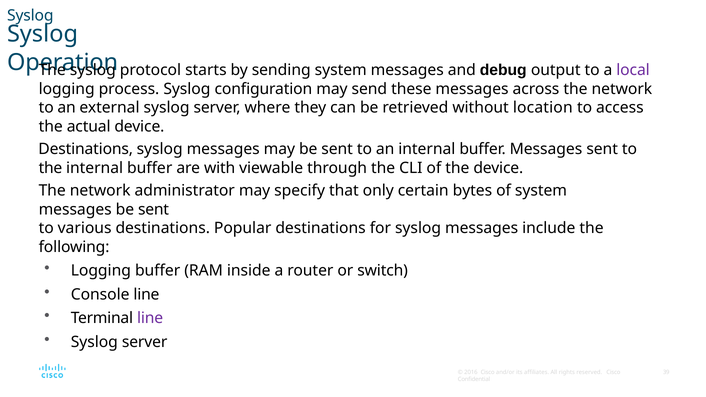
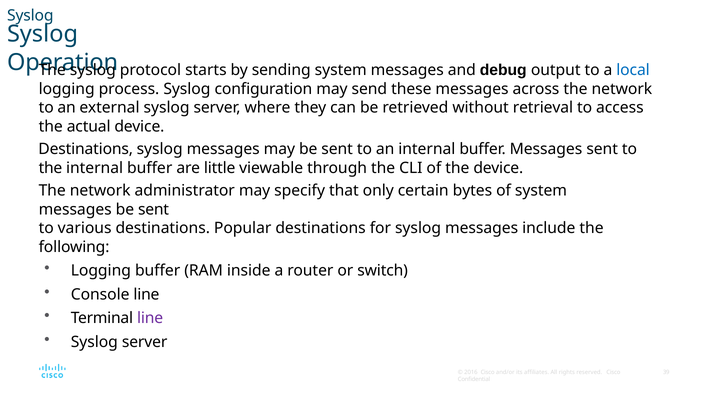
local colour: purple -> blue
location: location -> retrieval
with: with -> little
